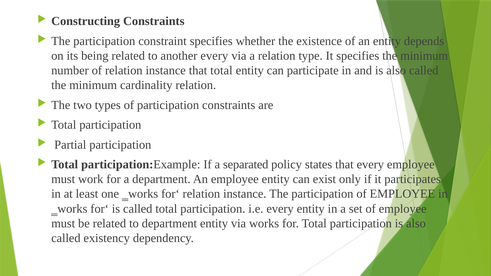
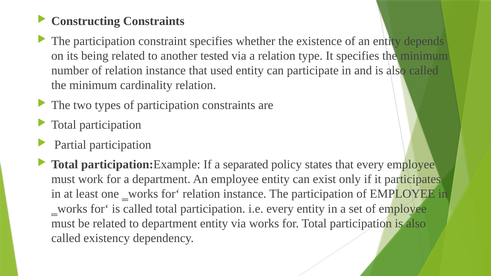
another every: every -> tested
that total: total -> used
